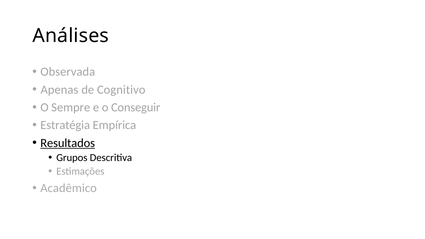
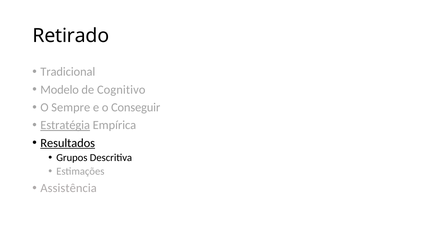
Análises: Análises -> Retirado
Observada: Observada -> Tradicional
Apenas: Apenas -> Modelo
Estratégia underline: none -> present
Acadêmico: Acadêmico -> Assistência
